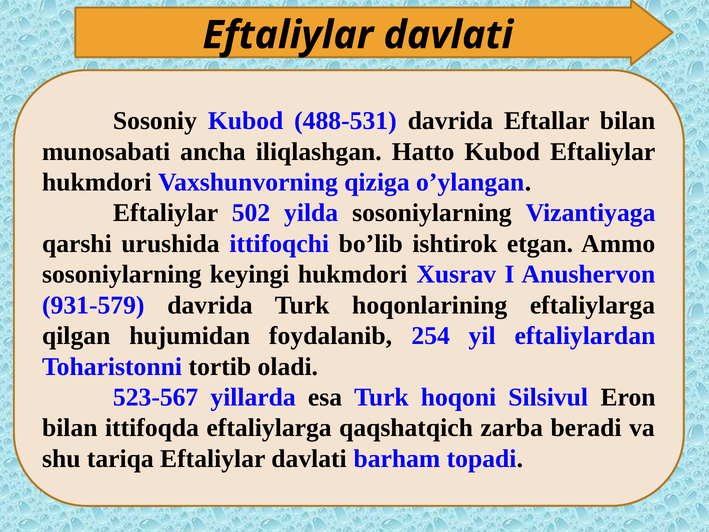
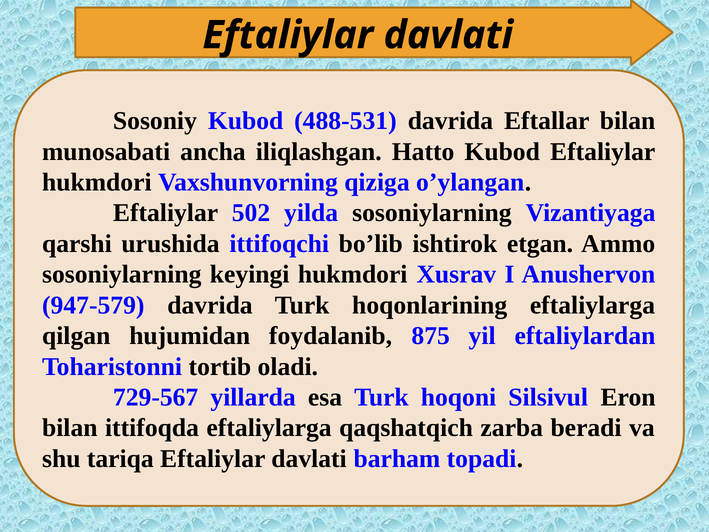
931-579: 931-579 -> 947-579
254: 254 -> 875
523-567: 523-567 -> 729-567
